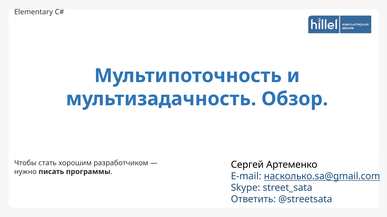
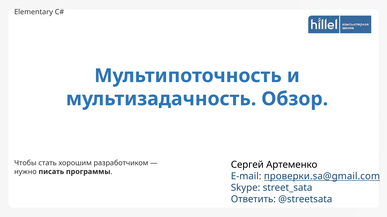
насколько.sa@gmail.com: насколько.sa@gmail.com -> проверки.sa@gmail.com
